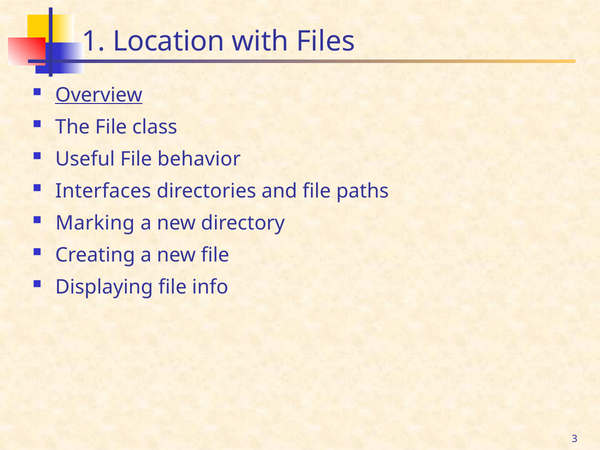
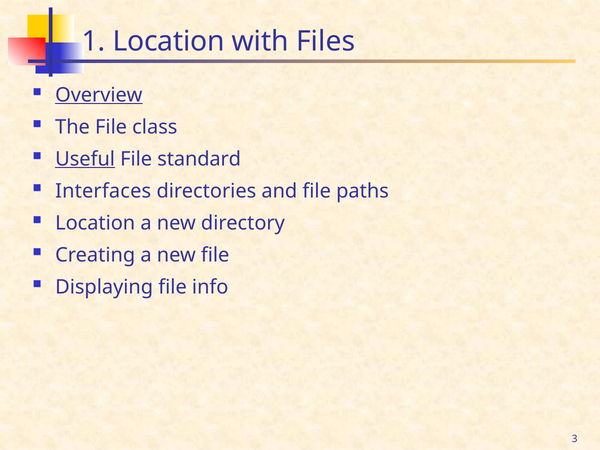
Useful underline: none -> present
behavior: behavior -> standard
Marking at (95, 223): Marking -> Location
